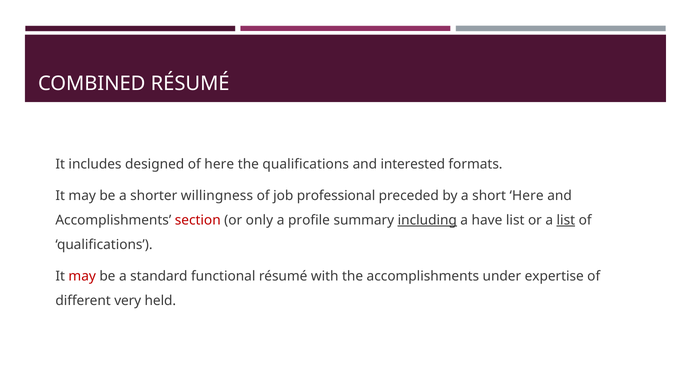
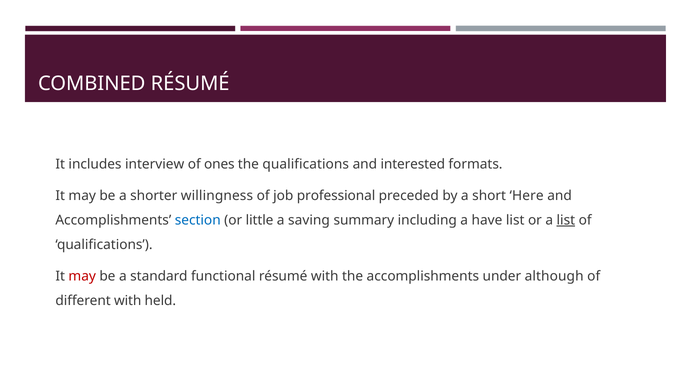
designed: designed -> interview
of here: here -> ones
section colour: red -> blue
only: only -> little
profile: profile -> saving
including underline: present -> none
expertise: expertise -> although
different very: very -> with
